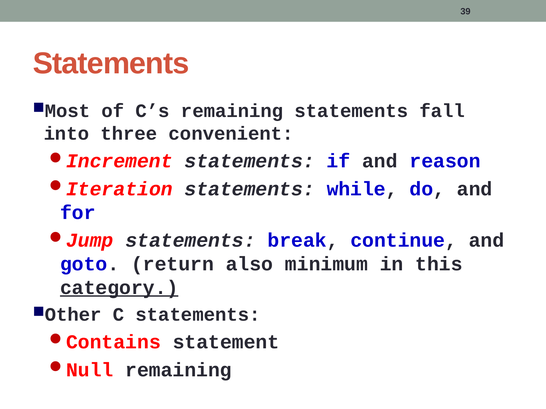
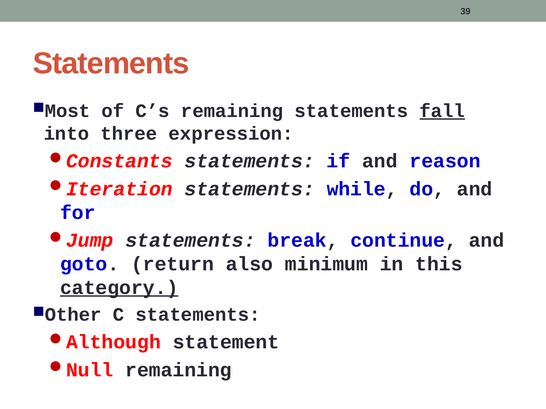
fall underline: none -> present
convenient: convenient -> expression
Increment: Increment -> Constants
Contains: Contains -> Although
